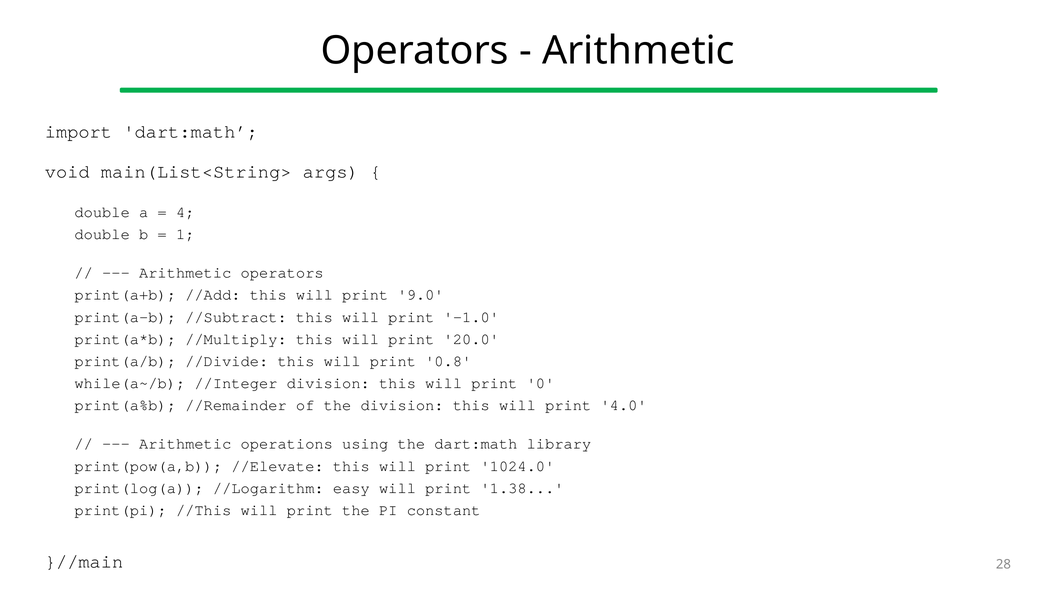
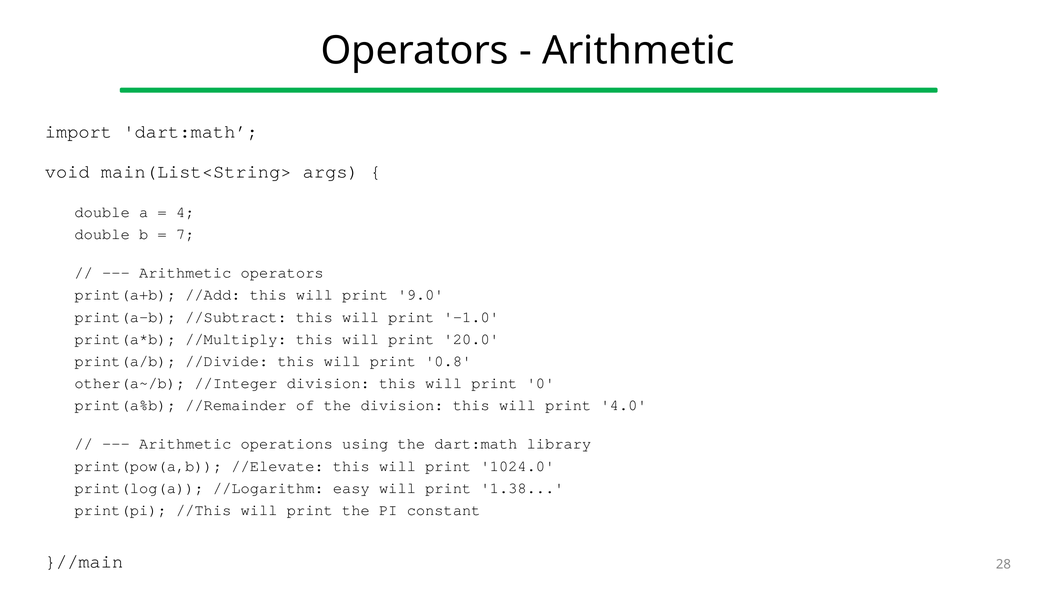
1: 1 -> 7
while(a~/b: while(a~/b -> other(a~/b
